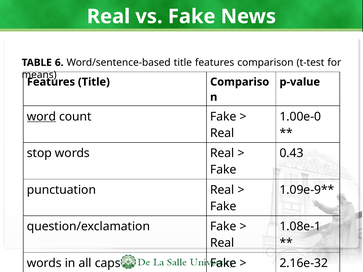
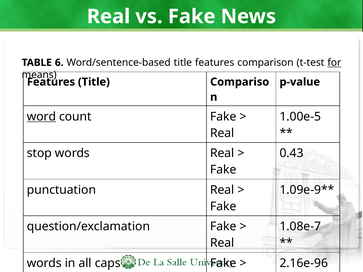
for underline: none -> present
1.00e-0: 1.00e-0 -> 1.00e-5
1.08e-1: 1.08e-1 -> 1.08e-7
2.16e-32: 2.16e-32 -> 2.16e-96
